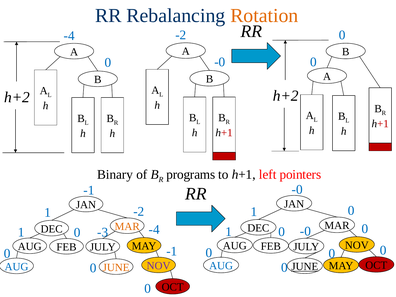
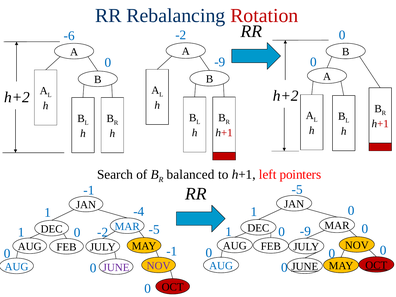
Rotation colour: orange -> red
-4 at (69, 36): -4 -> -6
-0 at (220, 62): -0 -> -9
Binary: Binary -> Search
programs: programs -> balanced
-0 at (297, 189): -0 -> -5
1 -2: -2 -> -4
MAR at (127, 226) colour: orange -> blue
-4 at (154, 230): -4 -> -5
1 -0: -0 -> -9
1 -3: -3 -> -2
OCT at (376, 265) underline: none -> present
JUNE at (116, 267) colour: orange -> purple
